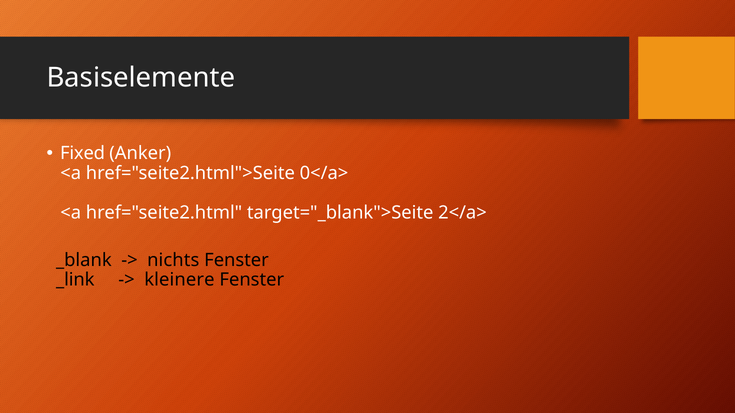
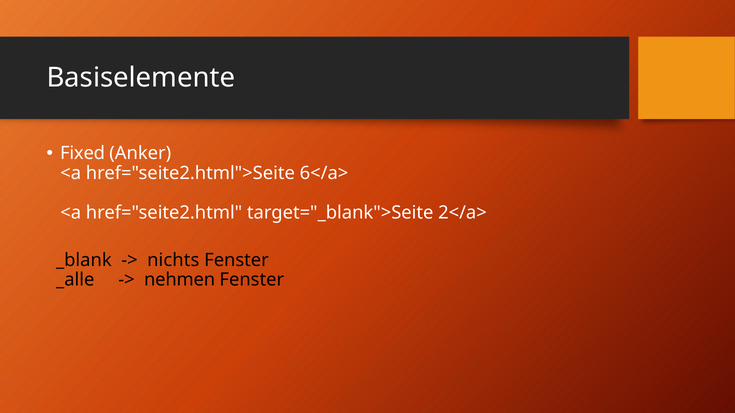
0</a>: 0</a> -> 6</a>
_link: _link -> _alle
kleinere: kleinere -> nehmen
